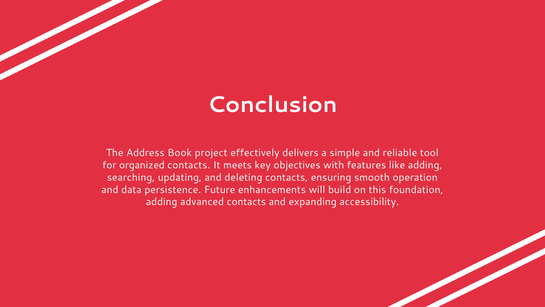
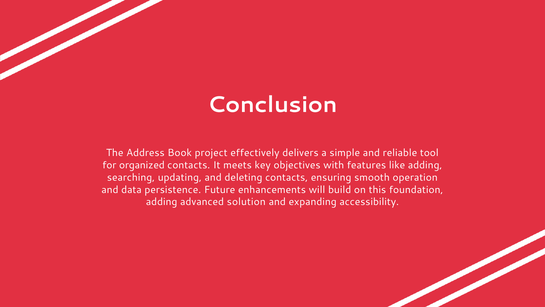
advanced contacts: contacts -> solution
